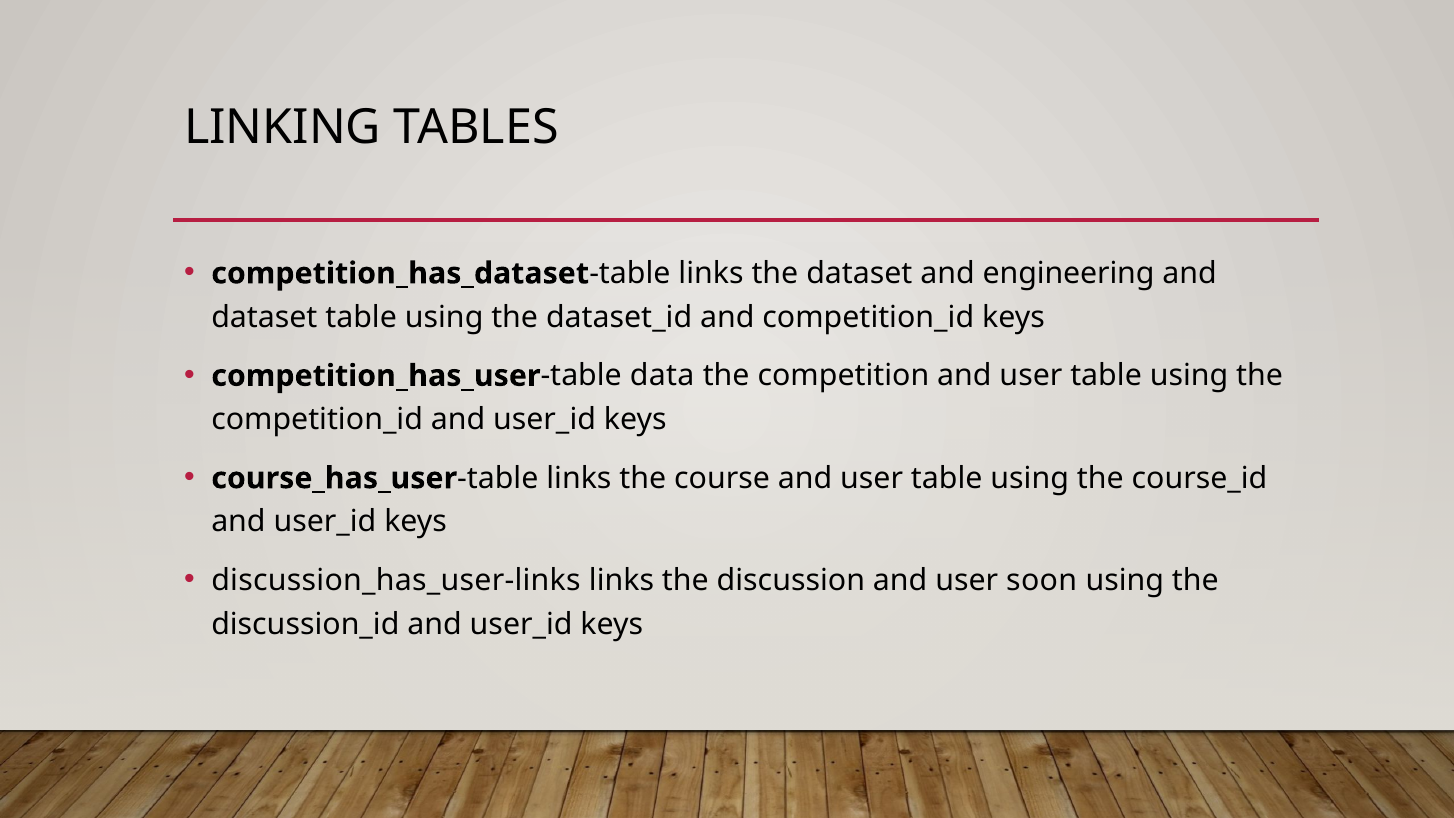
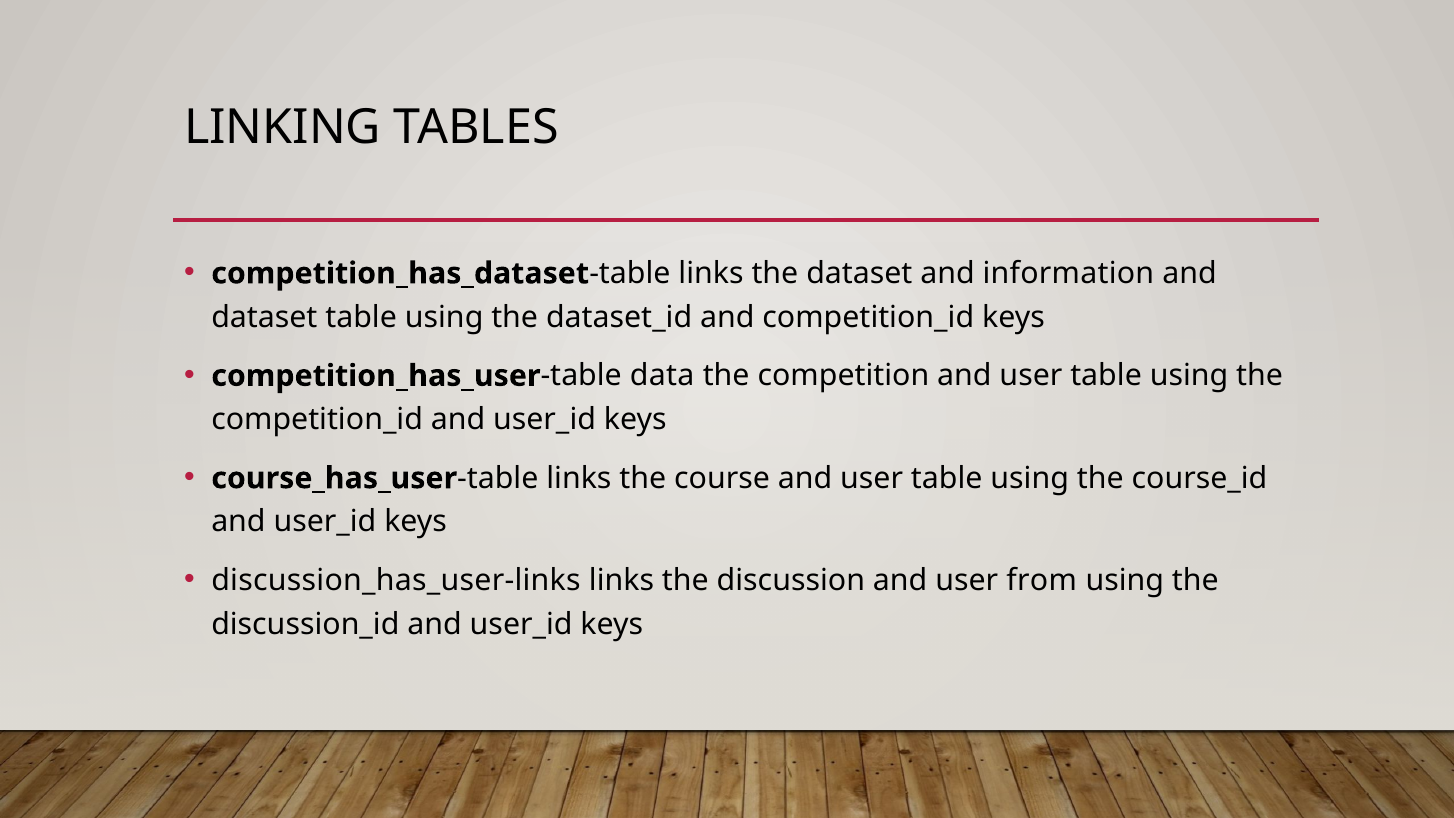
engineering: engineering -> information
soon: soon -> from
